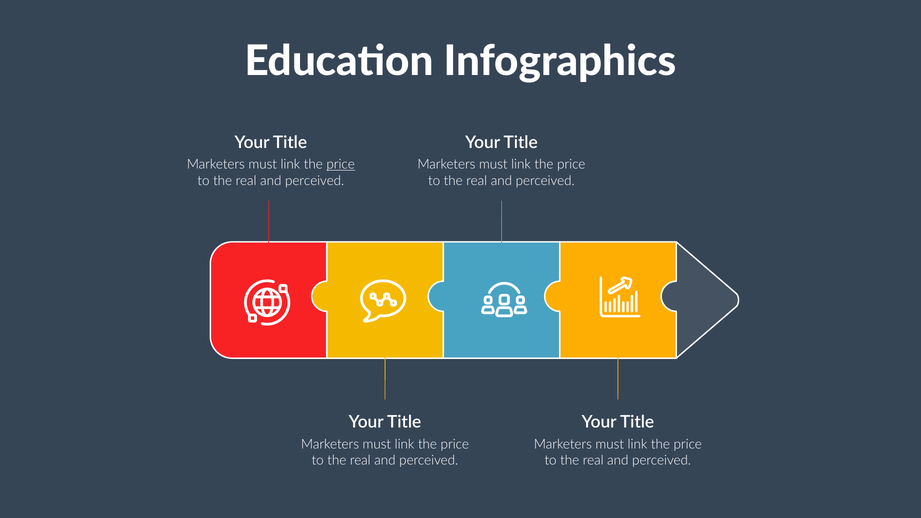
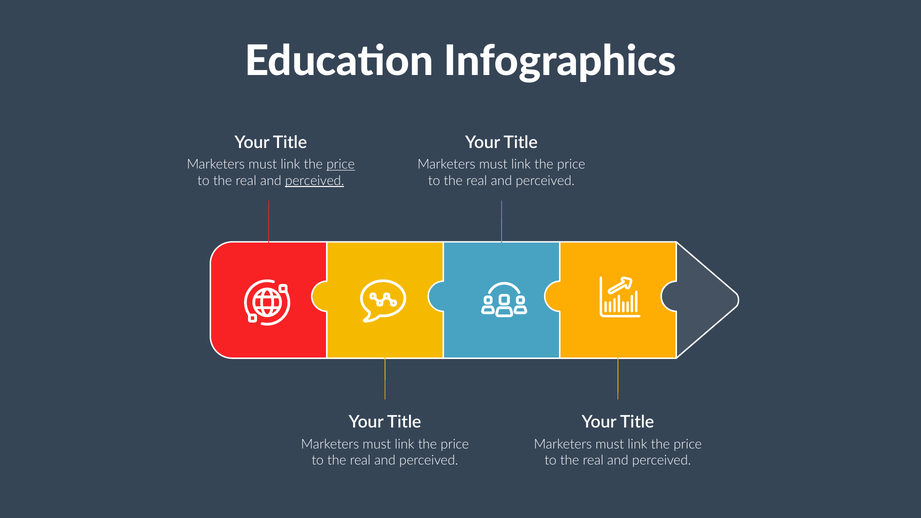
perceived at (315, 181) underline: none -> present
